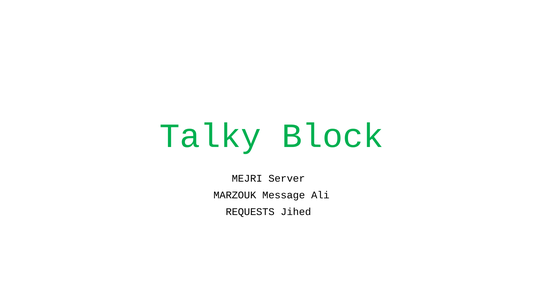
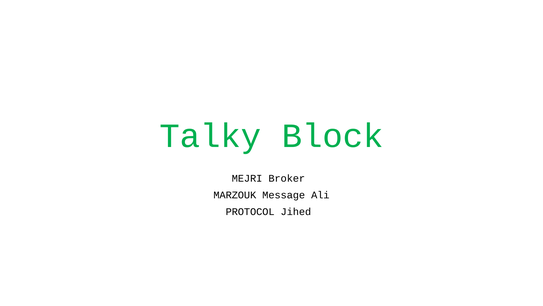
Server: Server -> Broker
REQUESTS: REQUESTS -> PROTOCOL
